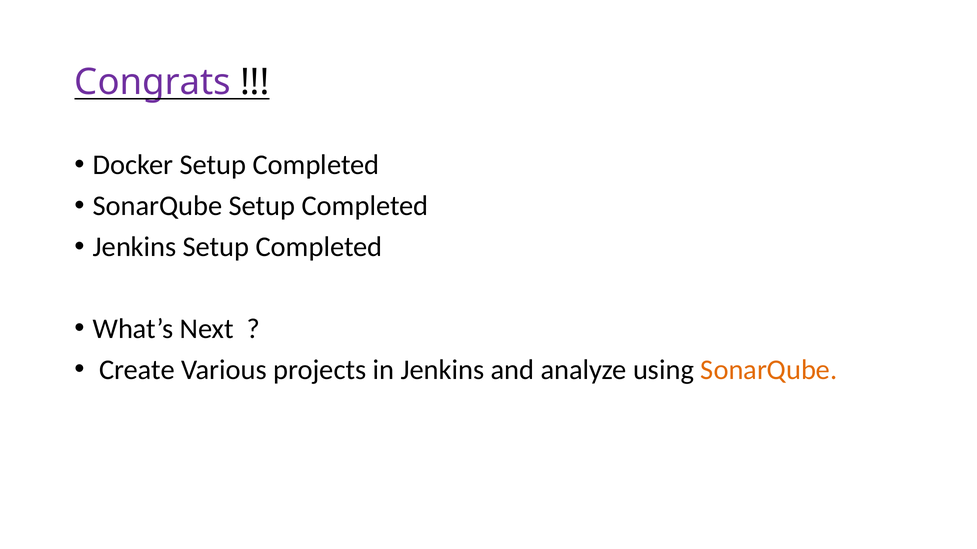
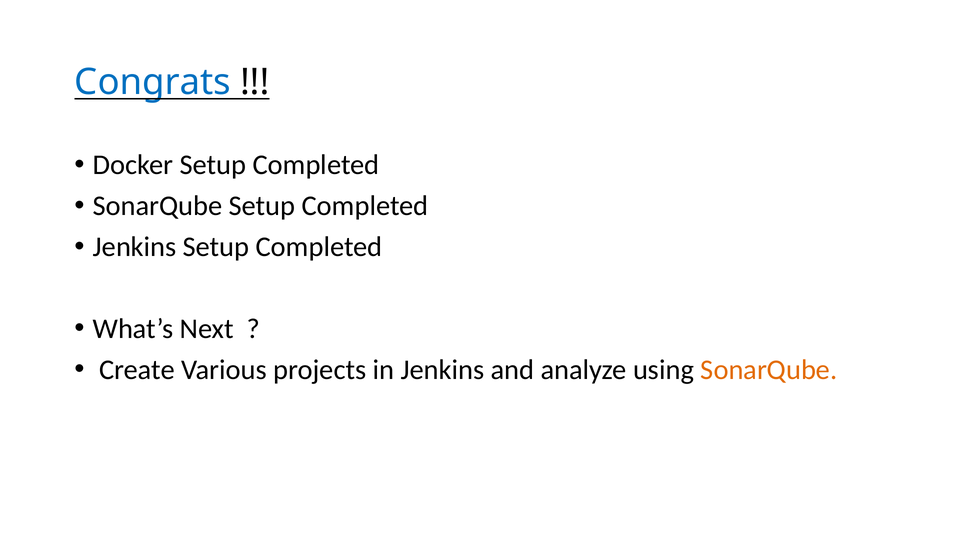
Congrats colour: purple -> blue
